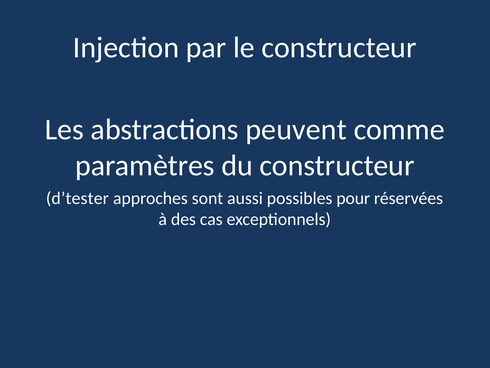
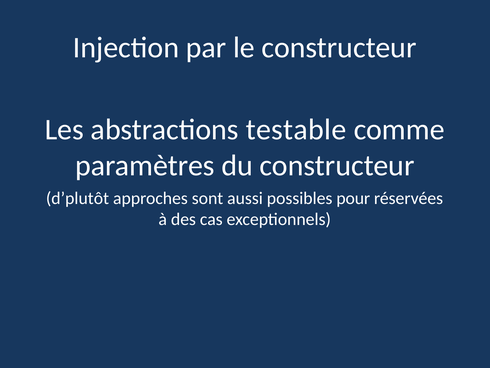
peuvent: peuvent -> testable
d’tester: d’tester -> d’plutôt
